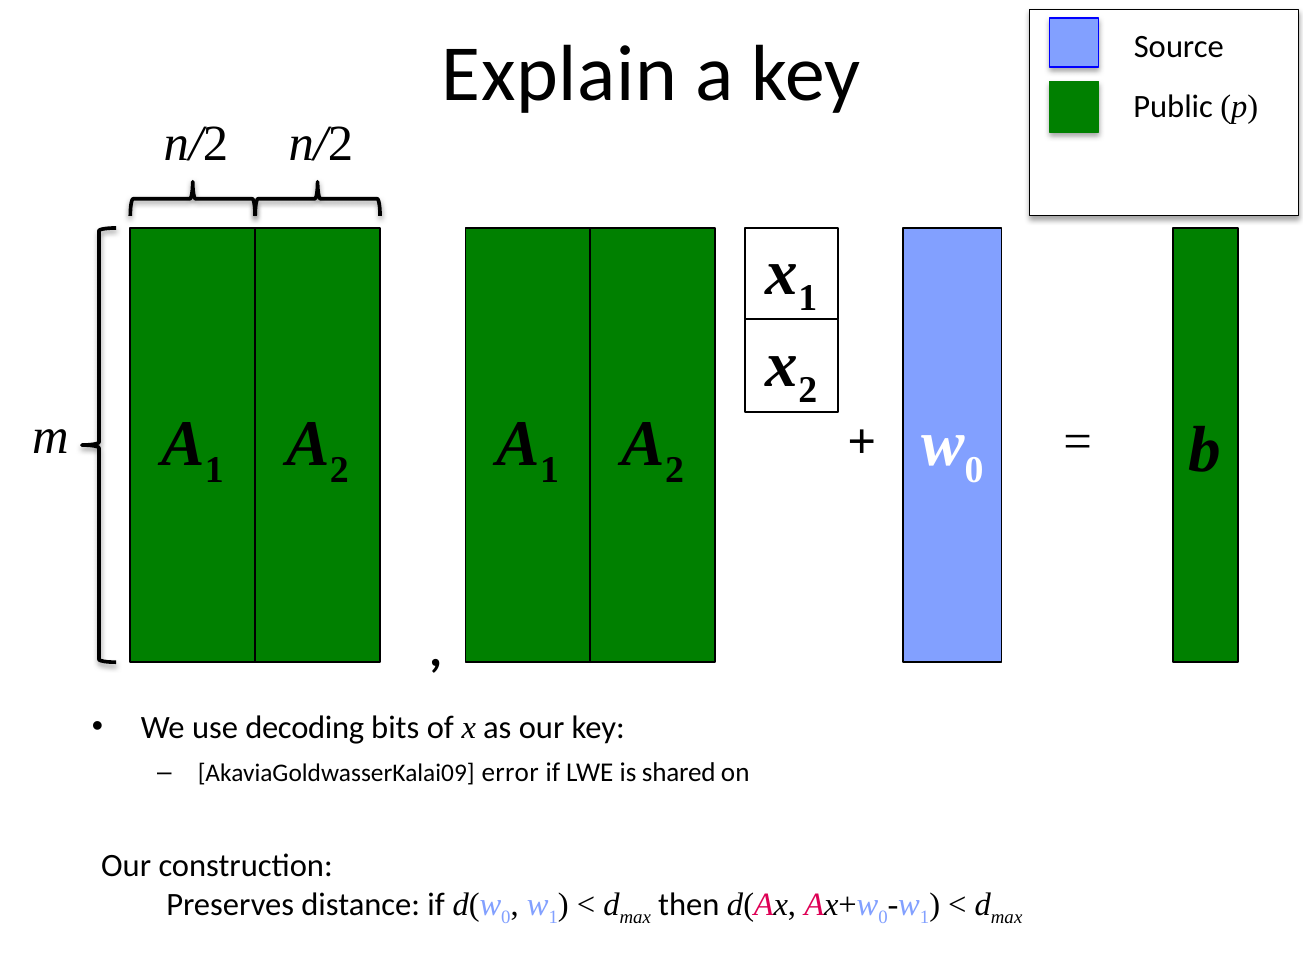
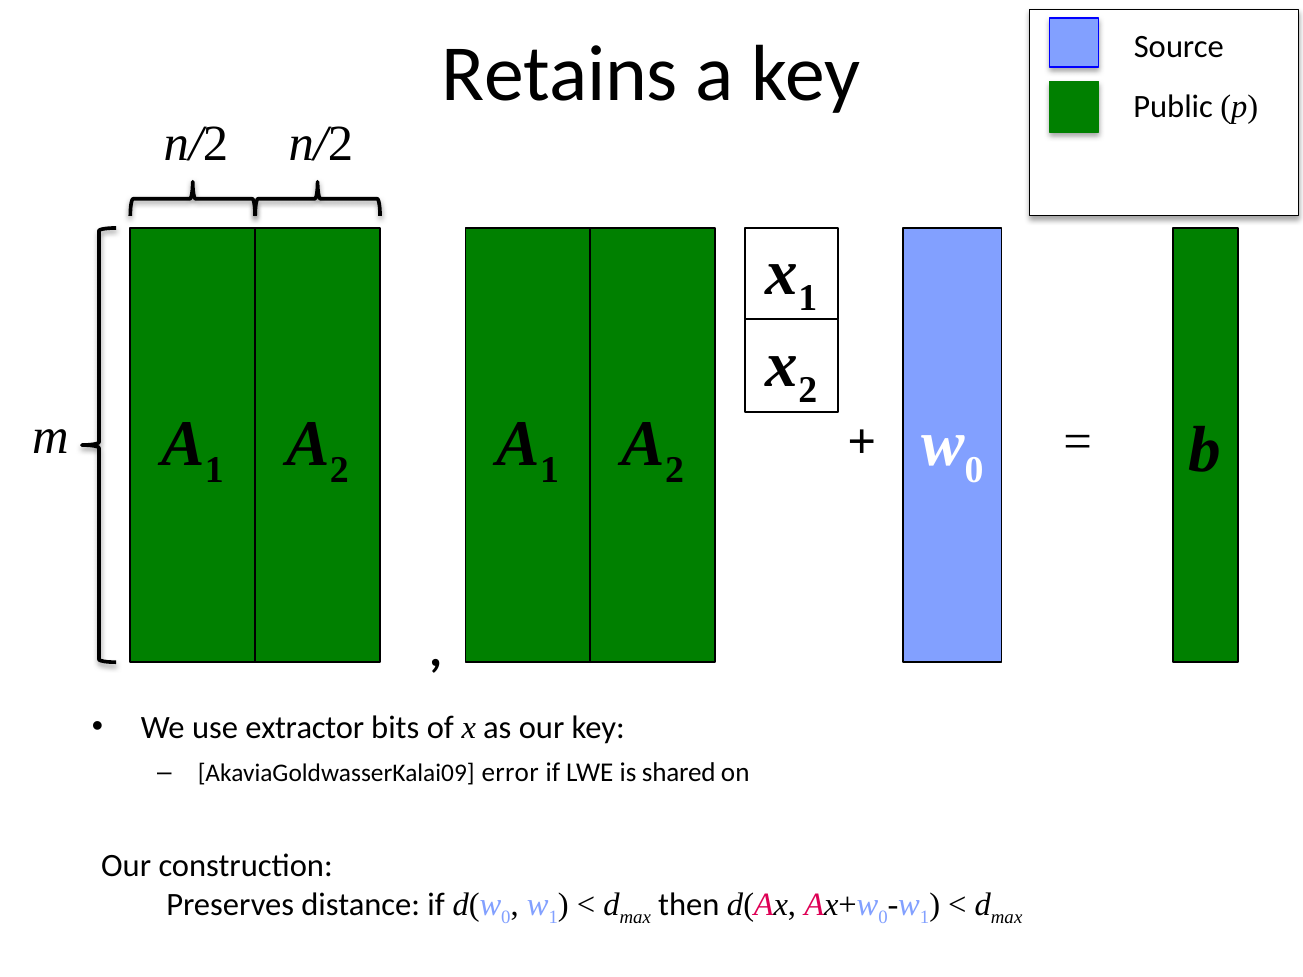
Explain: Explain -> Retains
decoding: decoding -> extractor
